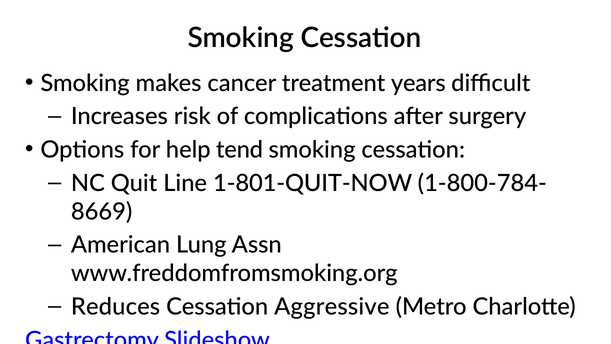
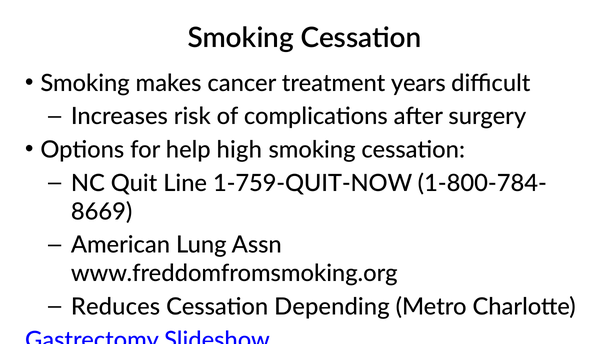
tend: tend -> high
1-801-QUIT-NOW: 1-801-QUIT-NOW -> 1-759-QUIT-NOW
Aggressive: Aggressive -> Depending
